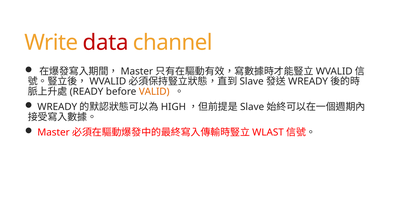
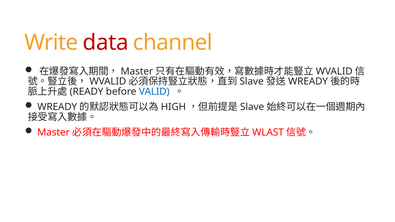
VALID colour: orange -> blue
